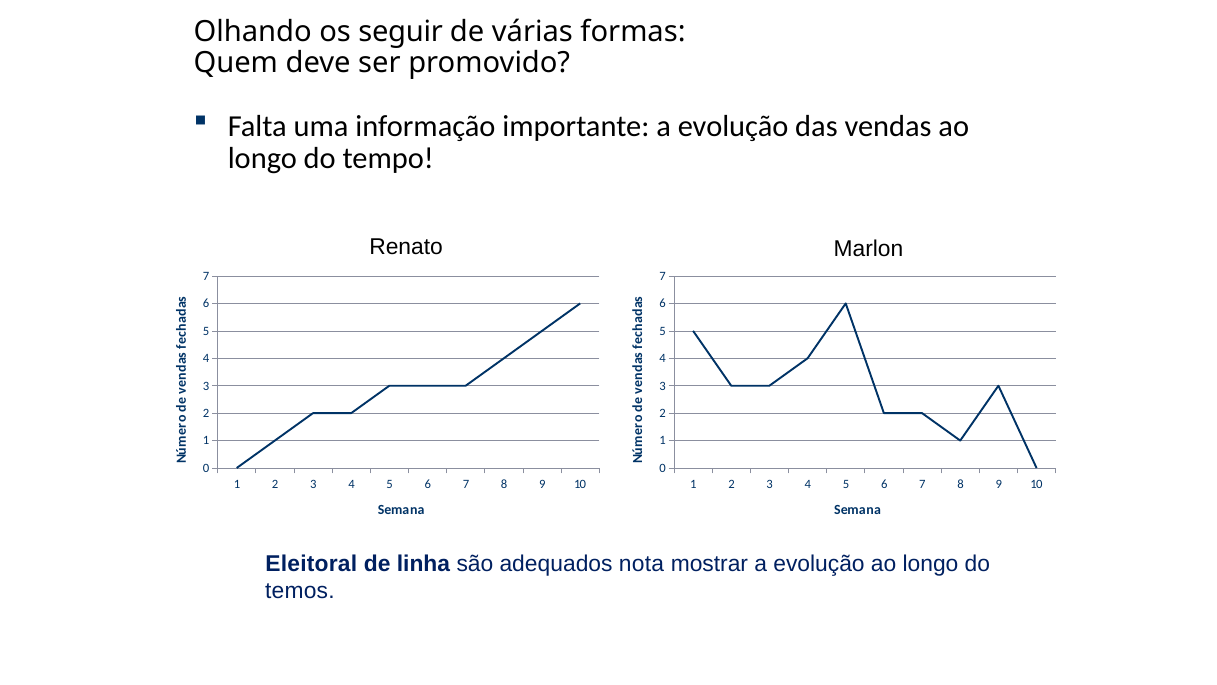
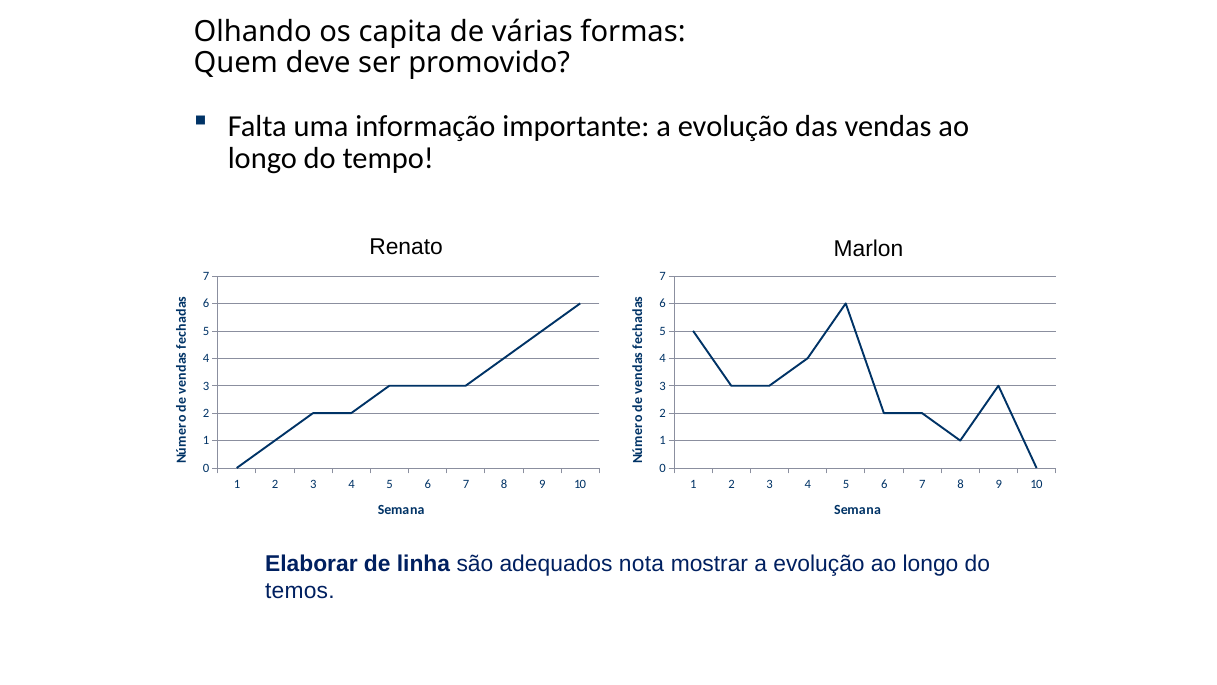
seguir: seguir -> capita
Eleitoral: Eleitoral -> Elaborar
